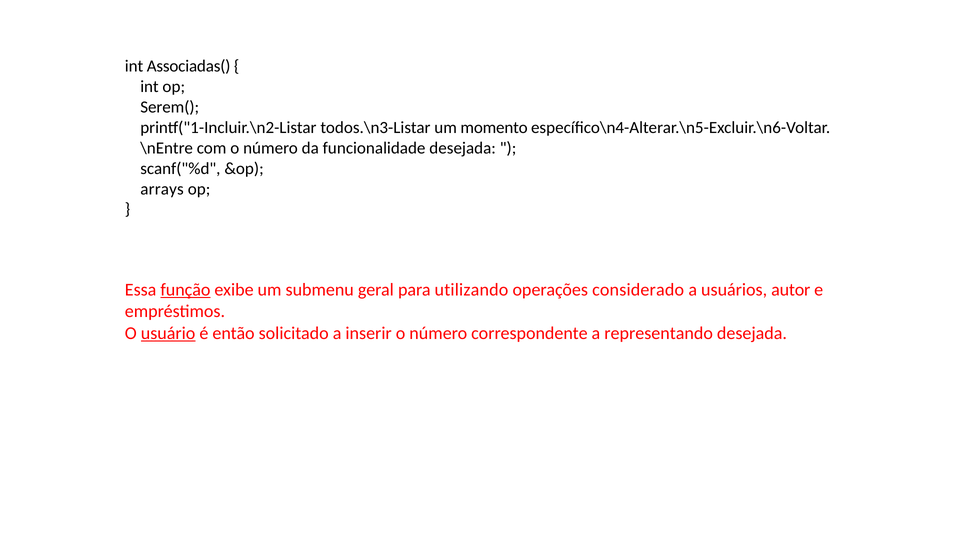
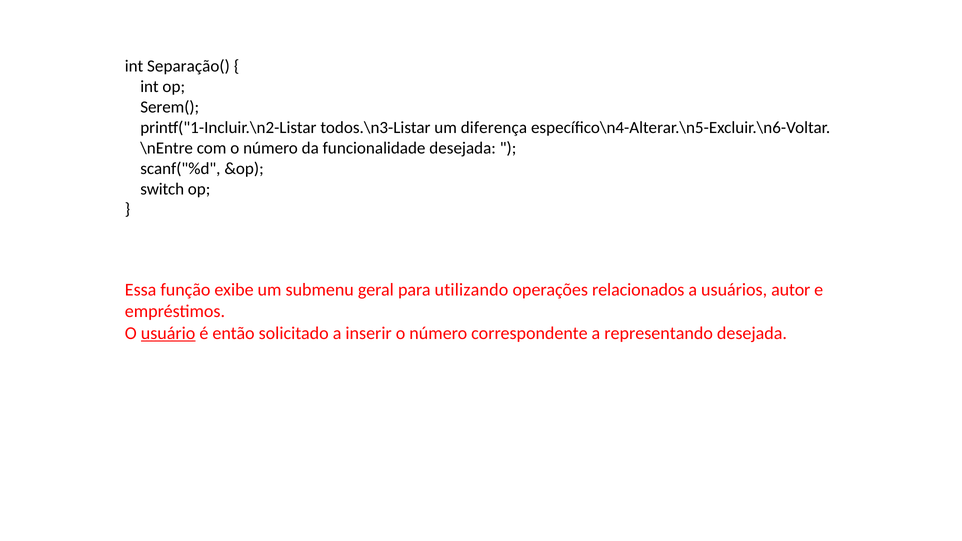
Associadas(: Associadas( -> Separação(
momento: momento -> diferença
arrays: arrays -> switch
função underline: present -> none
considerado: considerado -> relacionados
